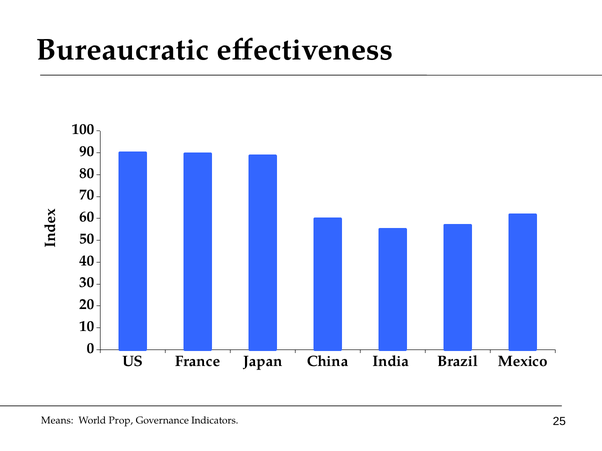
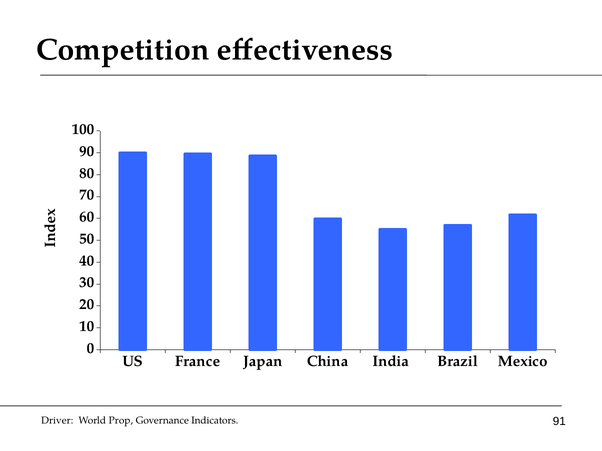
Bureaucratic: Bureaucratic -> Competition
Means: Means -> Driver
25: 25 -> 91
